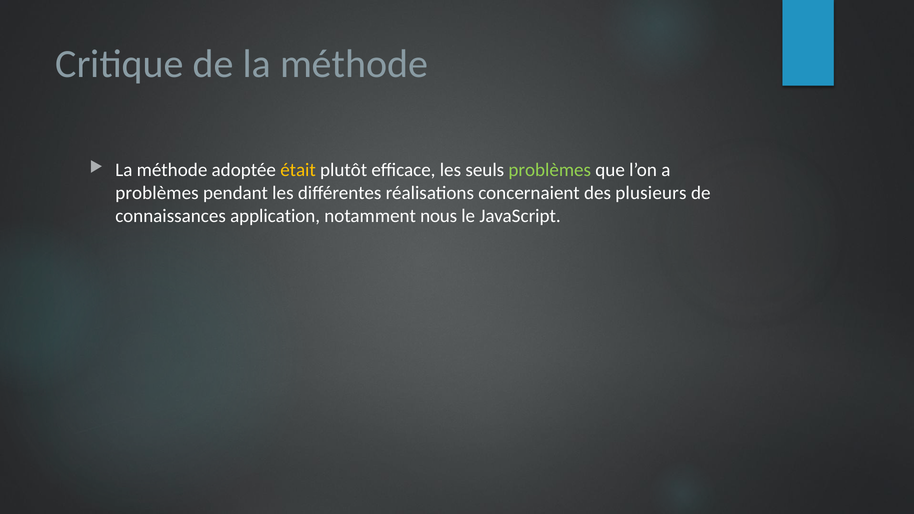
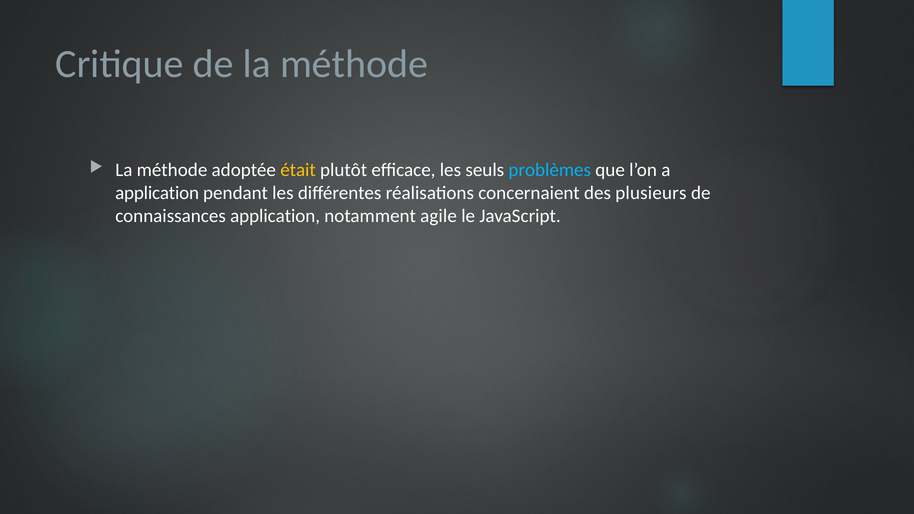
problèmes at (550, 170) colour: light green -> light blue
problèmes at (157, 193): problèmes -> application
nous: nous -> agile
